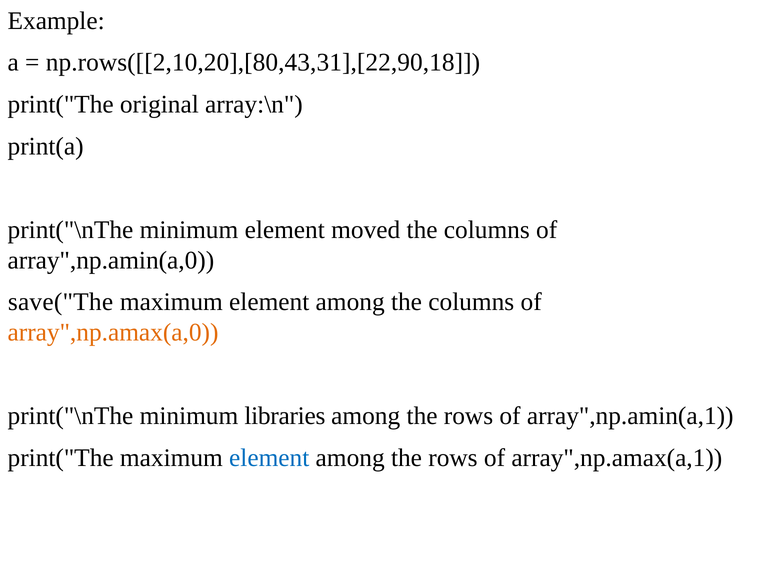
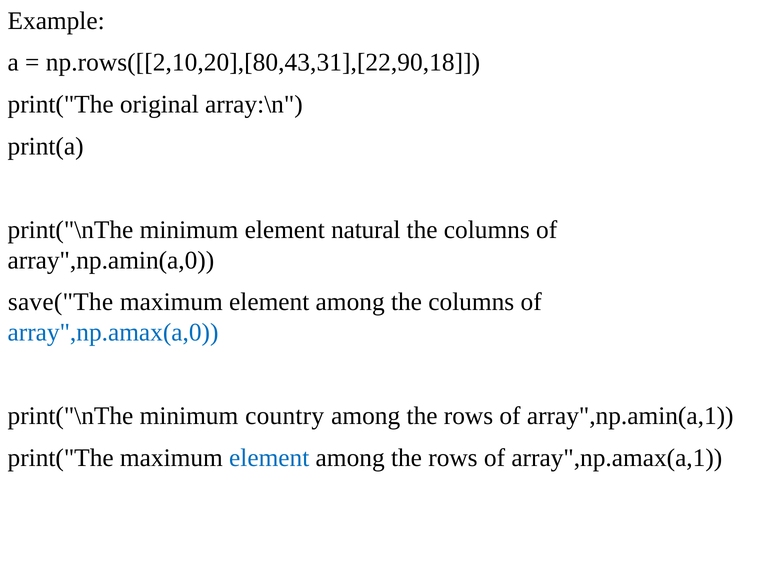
moved: moved -> natural
array",np.amax(a,0 colour: orange -> blue
libraries: libraries -> country
